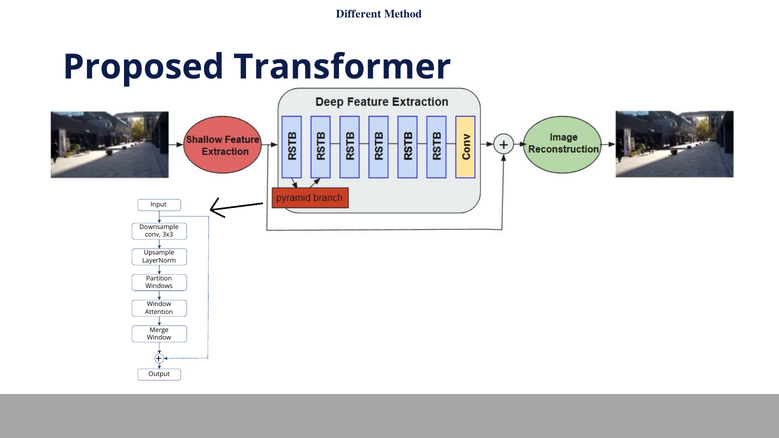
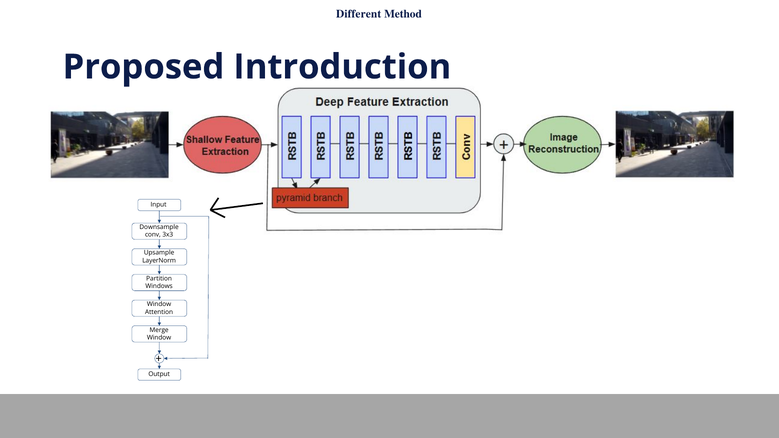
Transformer: Transformer -> Introduction
